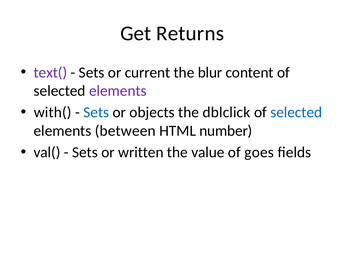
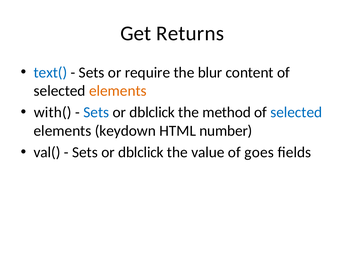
text( colour: purple -> blue
current: current -> require
elements at (118, 91) colour: purple -> orange
objects at (152, 112): objects -> dblclick
dblclick: dblclick -> method
between: between -> keydown
written at (141, 152): written -> dblclick
